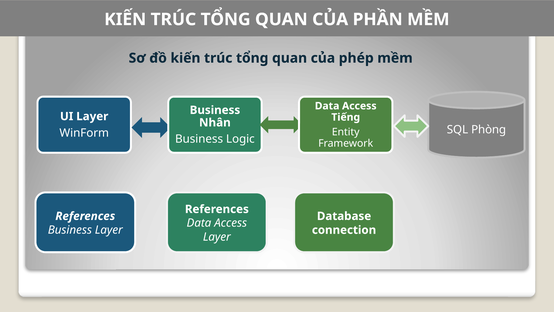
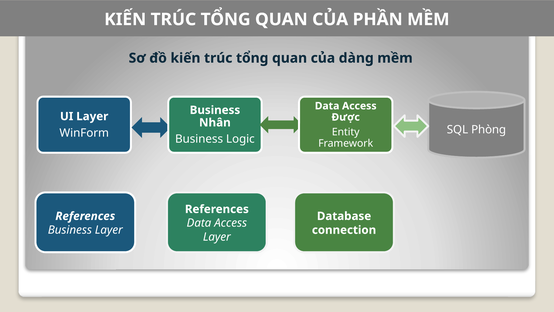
phép: phép -> dàng
Tiếng: Tiếng -> Được
